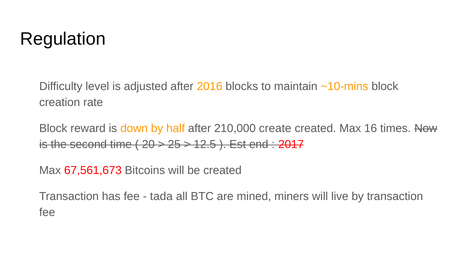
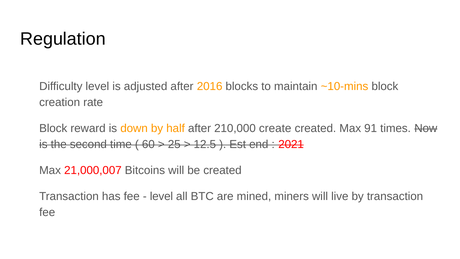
16: 16 -> 91
20: 20 -> 60
2017: 2017 -> 2021
67,561,673: 67,561,673 -> 21,000,007
tada at (161, 196): tada -> level
